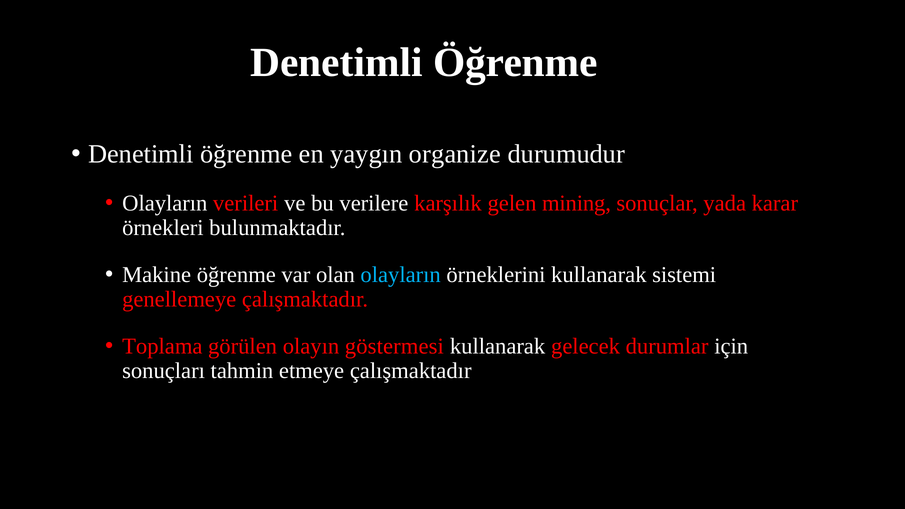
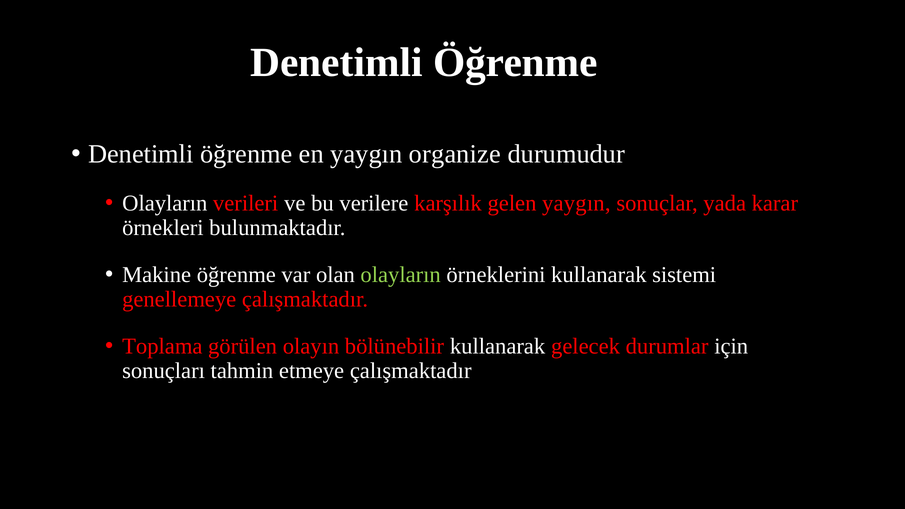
gelen mining: mining -> yaygın
olayların at (401, 275) colour: light blue -> light green
göstermesi: göstermesi -> bölünebilir
